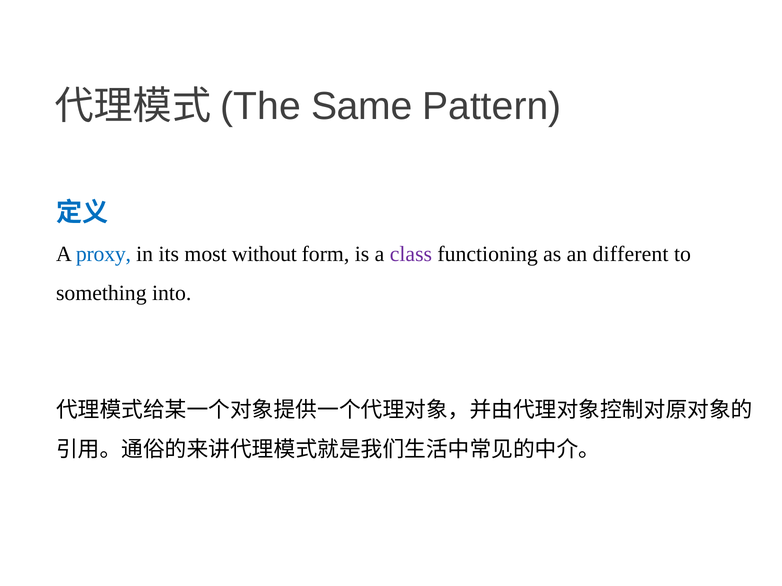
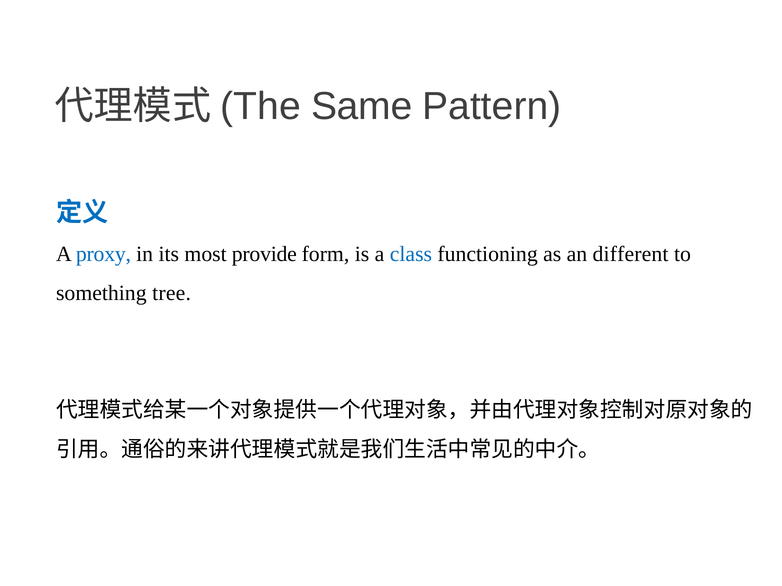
without: without -> provide
class colour: purple -> blue
into: into -> tree
